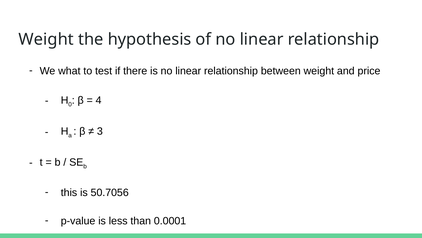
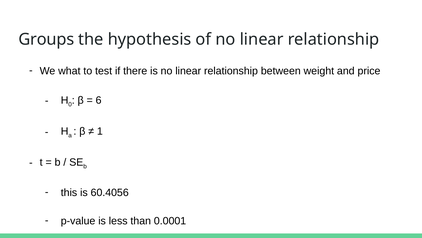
Weight at (46, 39): Weight -> Groups
4: 4 -> 6
3 at (100, 131): 3 -> 1
50.7056: 50.7056 -> 60.4056
